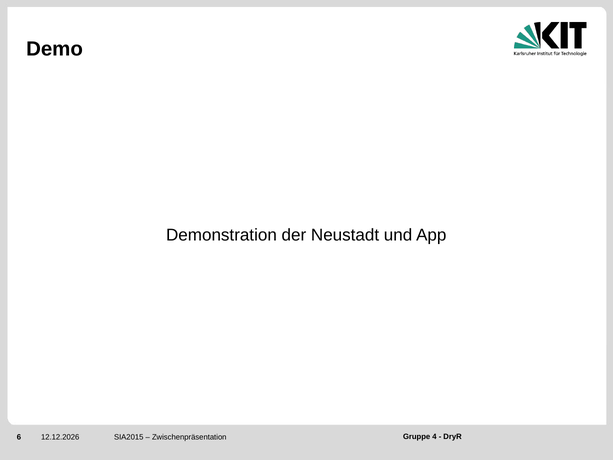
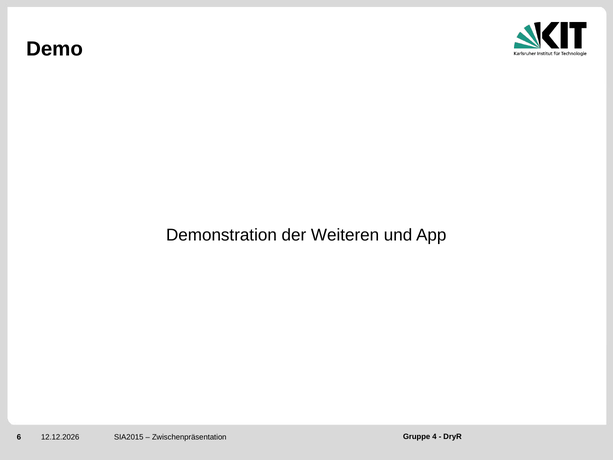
Neustadt: Neustadt -> Weiteren
